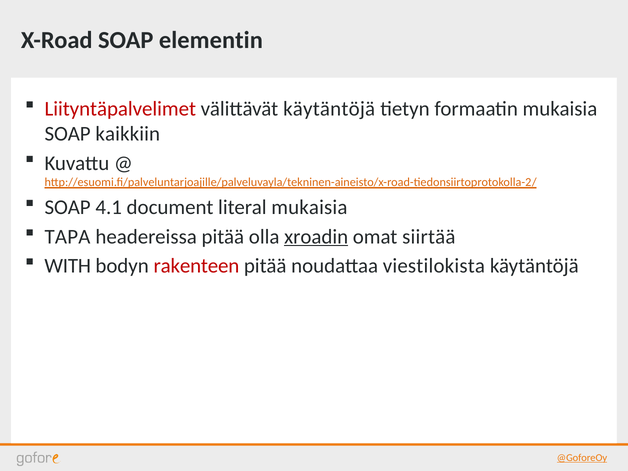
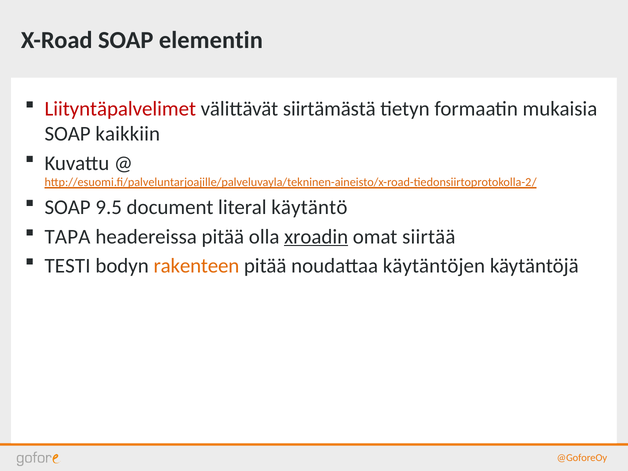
välittävät käytäntöjä: käytäntöjä -> siirtämästä
4.1: 4.1 -> 9.5
literal mukaisia: mukaisia -> käytäntö
WITH: WITH -> TESTI
rakenteen colour: red -> orange
viestilokista: viestilokista -> käytäntöjen
@GoforeOy underline: present -> none
